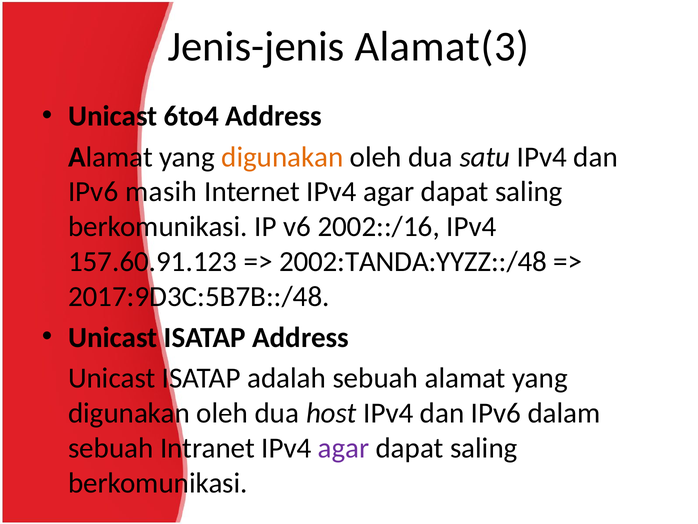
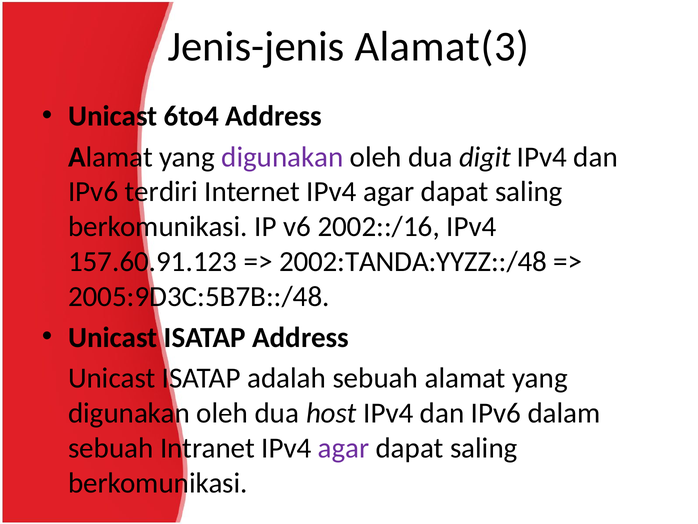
digunakan at (282, 157) colour: orange -> purple
satu: satu -> digit
masih: masih -> terdiri
2017:9D3C:5B7B::/48: 2017:9D3C:5B7B::/48 -> 2005:9D3C:5B7B::/48
